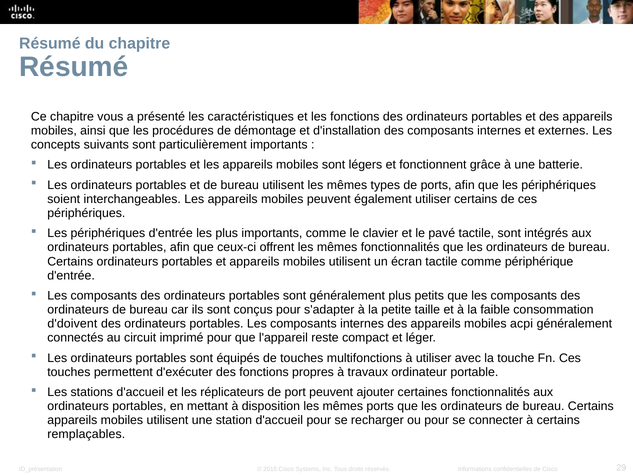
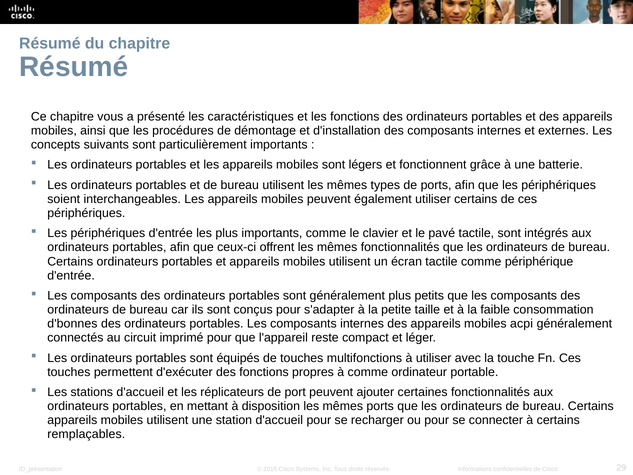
d'doivent: d'doivent -> d'bonnes
à travaux: travaux -> comme
